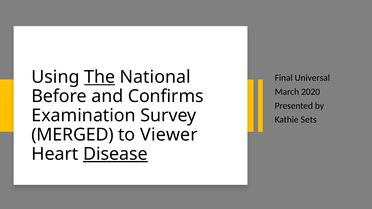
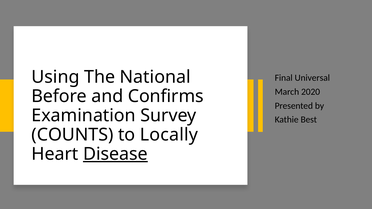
The underline: present -> none
Sets: Sets -> Best
MERGED: MERGED -> COUNTS
Viewer: Viewer -> Locally
